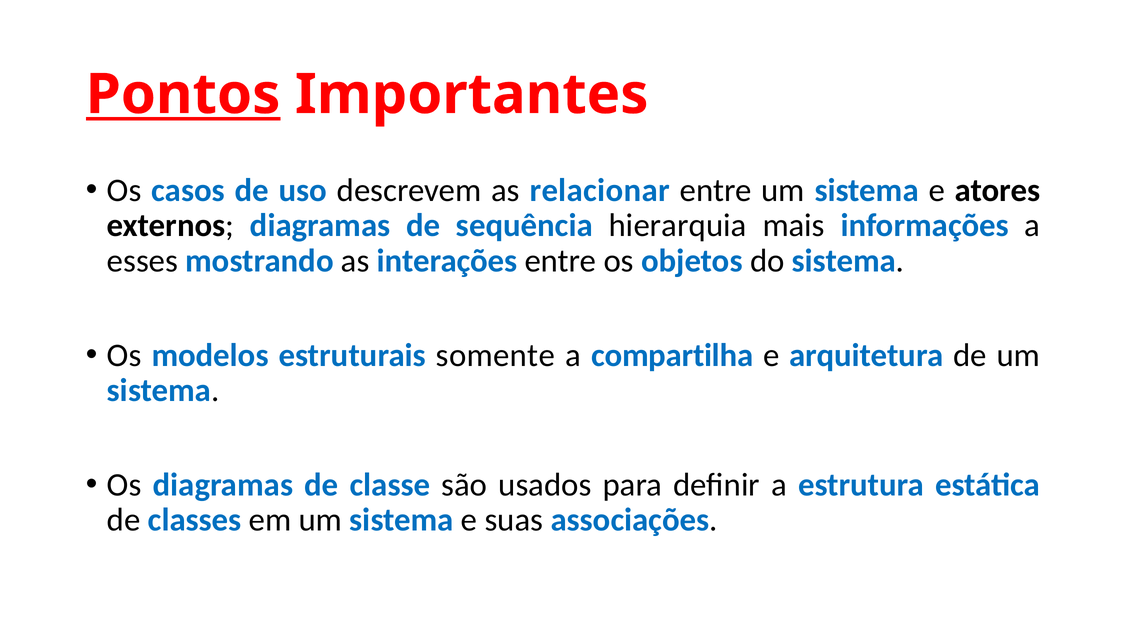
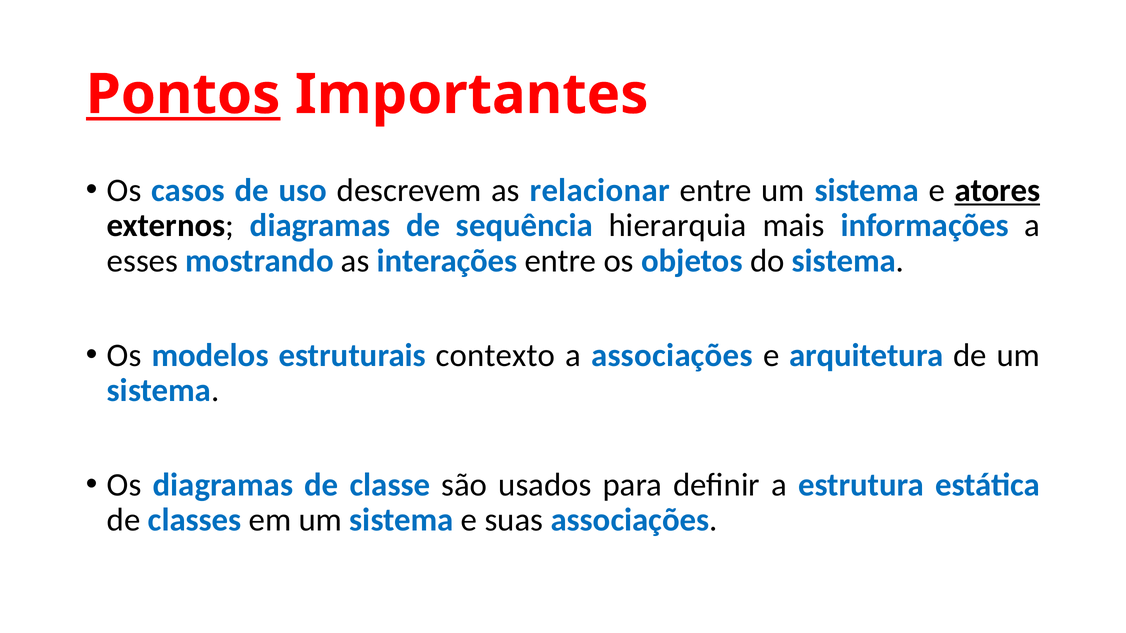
atores underline: none -> present
somente: somente -> contexto
a compartilha: compartilha -> associações
